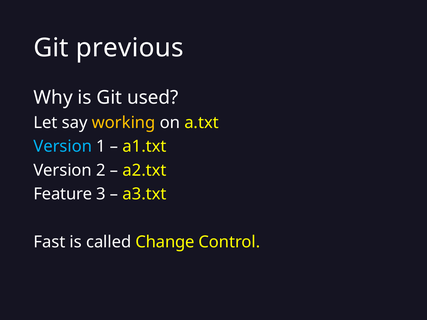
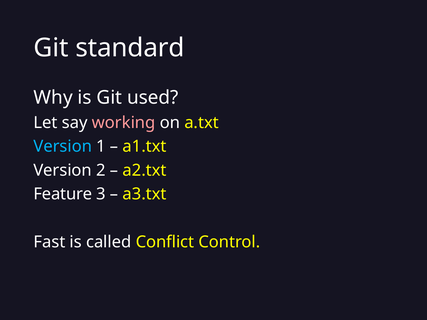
previous: previous -> standard
working colour: yellow -> pink
Change: Change -> Conflict
